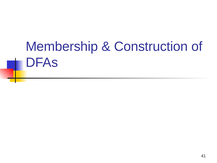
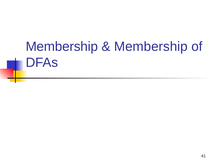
Construction at (151, 46): Construction -> Membership
